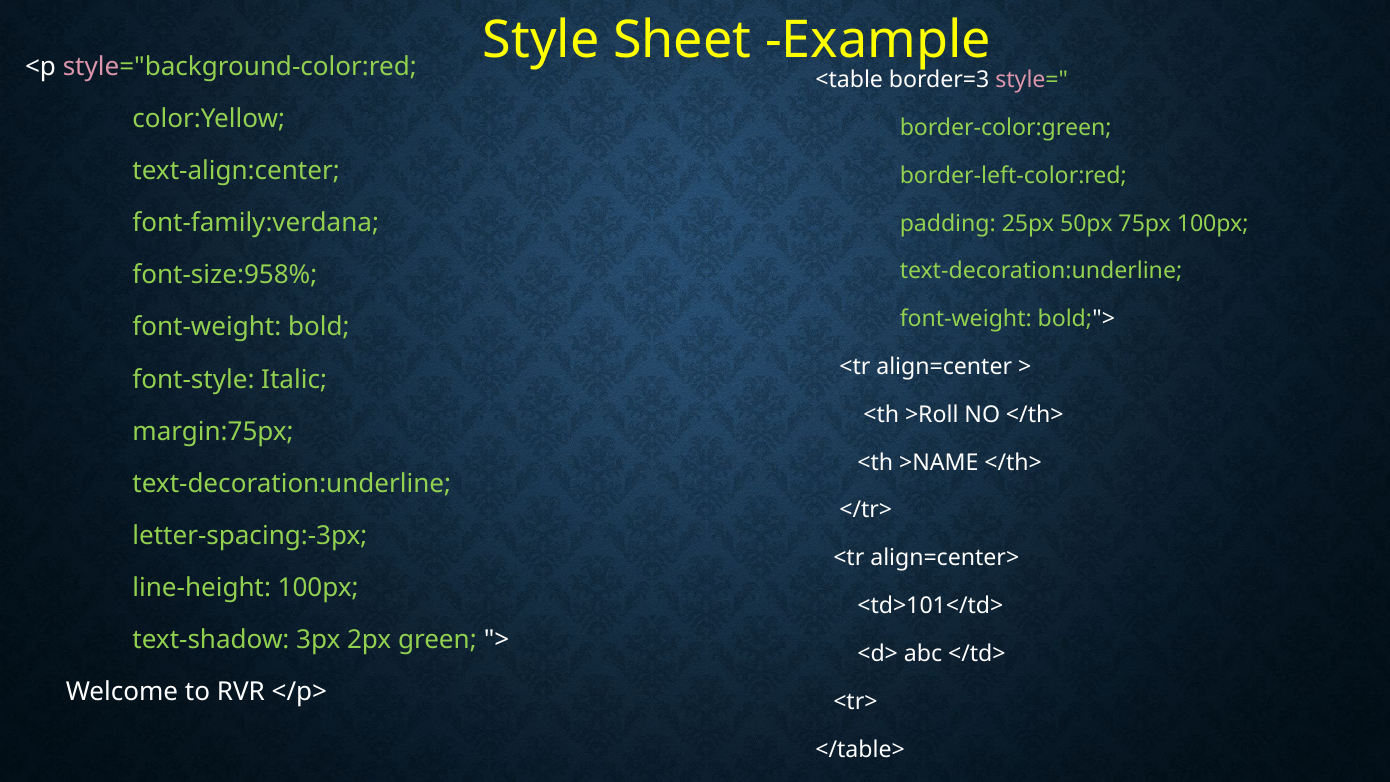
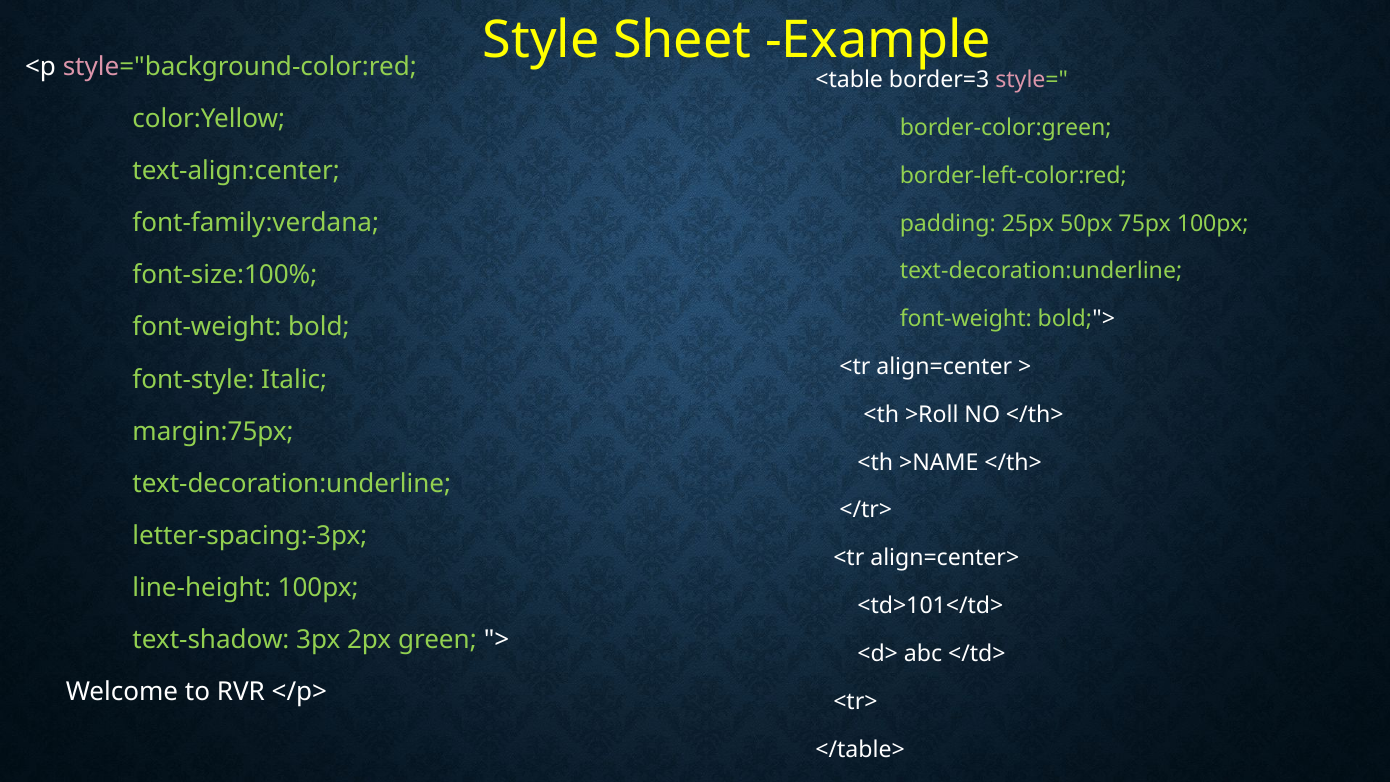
font-size:958%: font-size:958% -> font-size:100%
